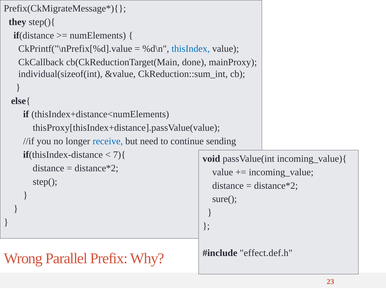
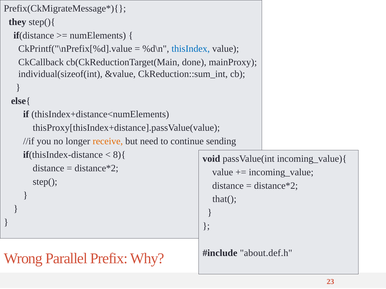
receive colour: blue -> orange
7){: 7){ -> 8){
sure(: sure( -> that(
effect.def.h: effect.def.h -> about.def.h
